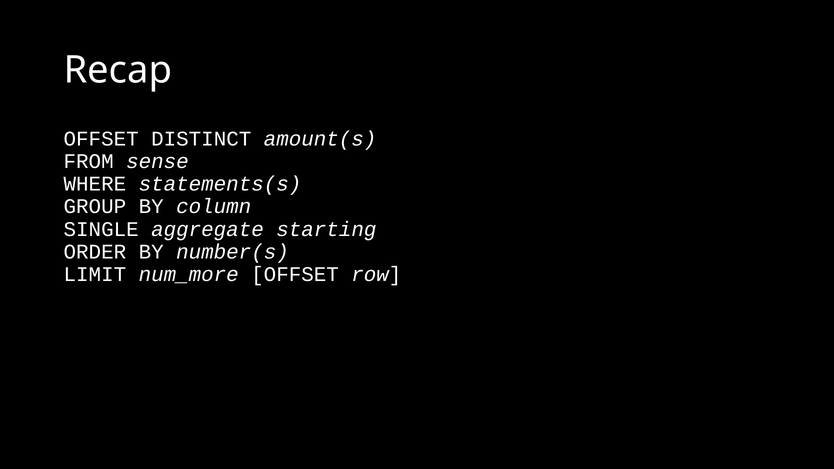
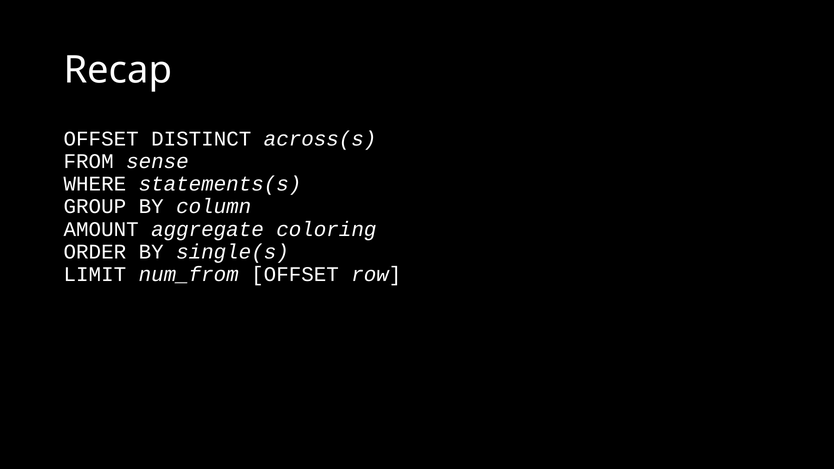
amount(s: amount(s -> across(s
SINGLE: SINGLE -> AMOUNT
starting: starting -> coloring
number(s: number(s -> single(s
num_more: num_more -> num_from
